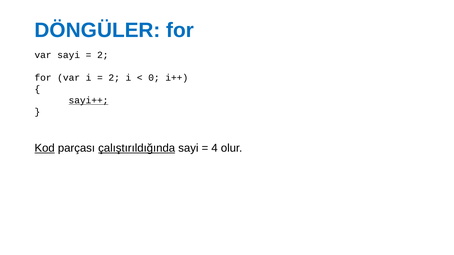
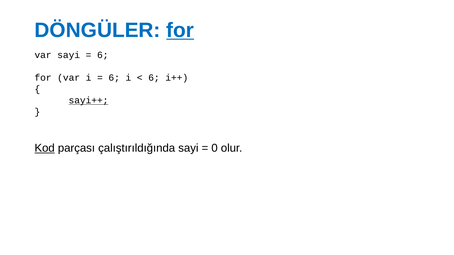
for at (180, 30) underline: none -> present
2 at (103, 55): 2 -> 6
2 at (114, 78): 2 -> 6
0 at (154, 78): 0 -> 6
çalıştırıldığında underline: present -> none
4: 4 -> 0
